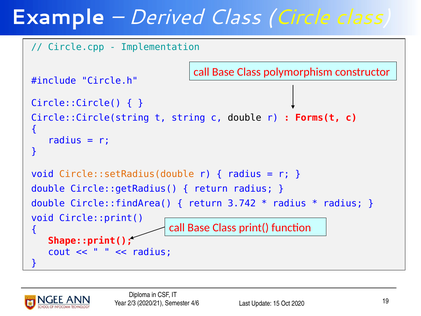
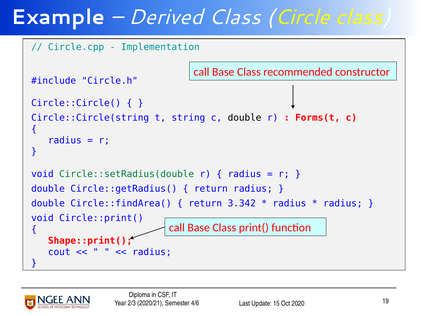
polymorphism: polymorphism -> recommended
Circle::setRadius(double colour: orange -> green
3.742: 3.742 -> 3.342
